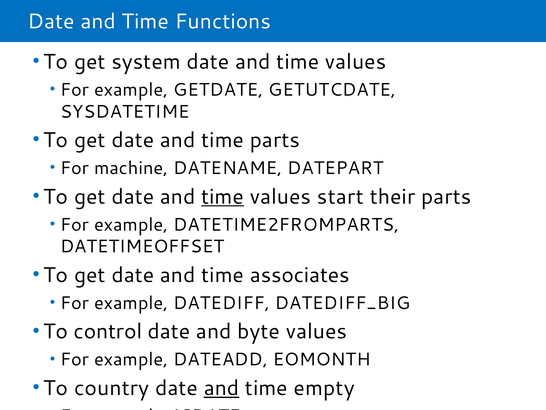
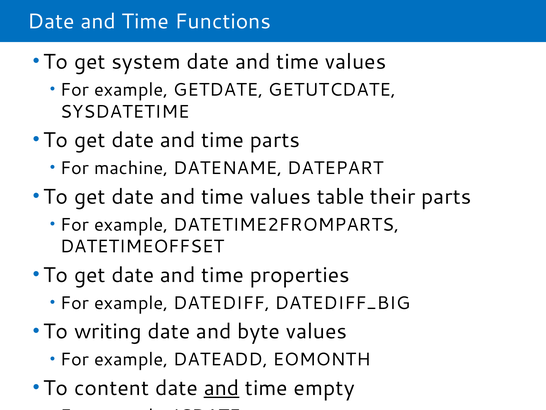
time at (223, 196) underline: present -> none
start: start -> table
associates: associates -> properties
control: control -> writing
country: country -> content
